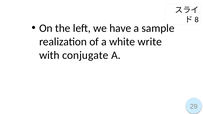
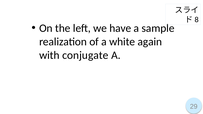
write: write -> again
